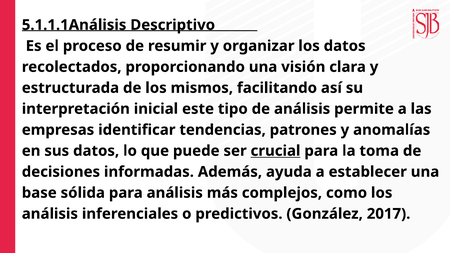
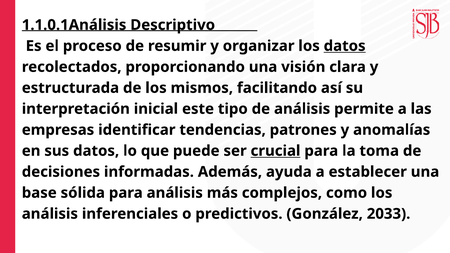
5.1.1.1Análisis: 5.1.1.1Análisis -> 1.1.0.1Análisis
datos at (345, 46) underline: none -> present
2017: 2017 -> 2033
